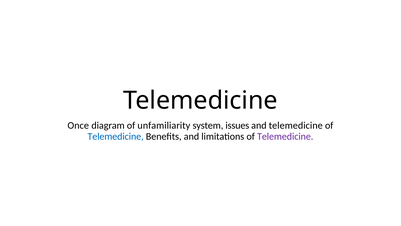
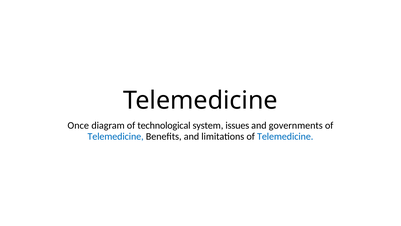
unfamiliarity: unfamiliarity -> technological
and telemedicine: telemedicine -> governments
Telemedicine at (285, 136) colour: purple -> blue
